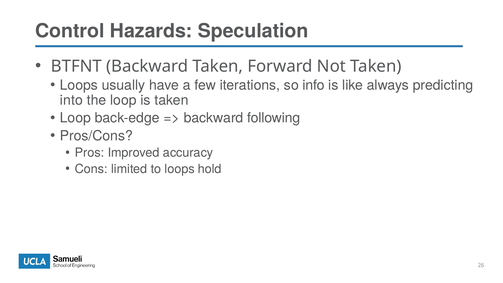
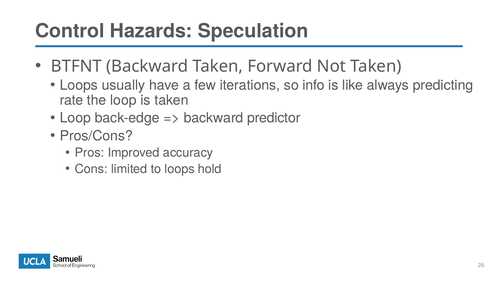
into: into -> rate
following: following -> predictor
